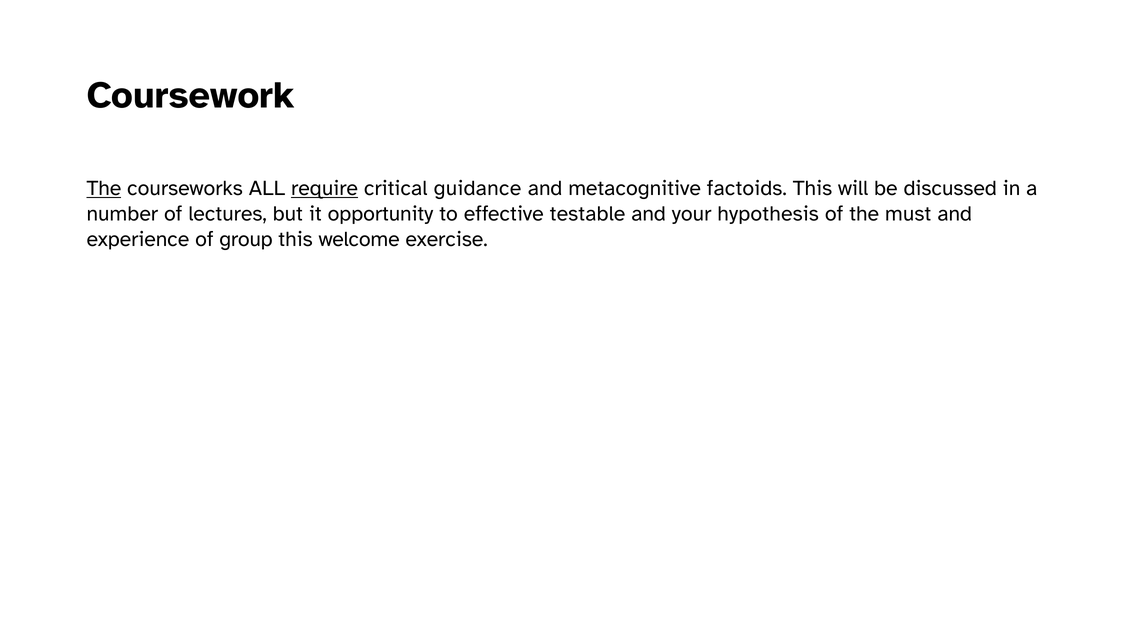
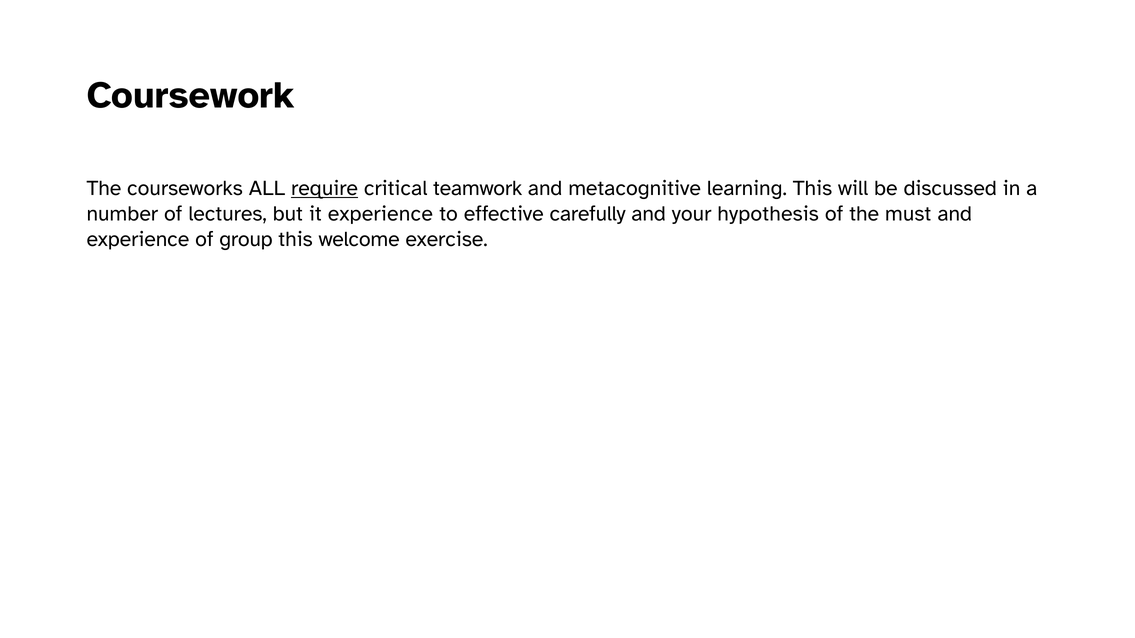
The at (104, 188) underline: present -> none
guidance: guidance -> teamwork
factoids: factoids -> learning
it opportunity: opportunity -> experience
testable: testable -> carefully
